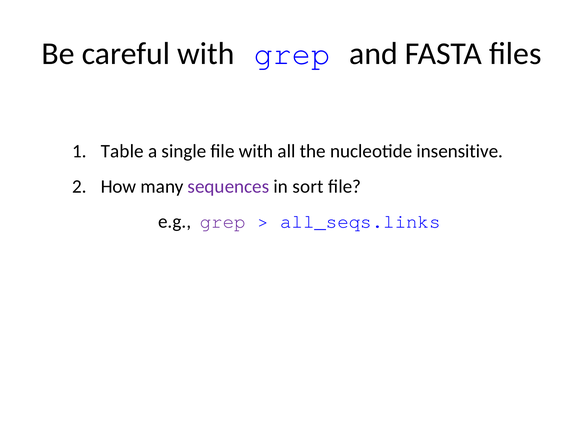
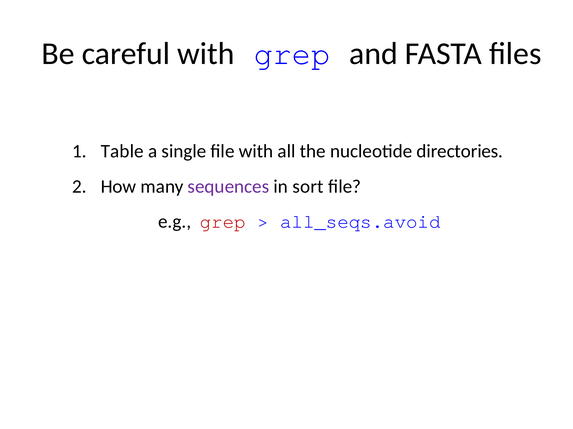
insensitive: insensitive -> directories
grep at (223, 222) colour: purple -> red
all_seqs.links: all_seqs.links -> all_seqs.avoid
